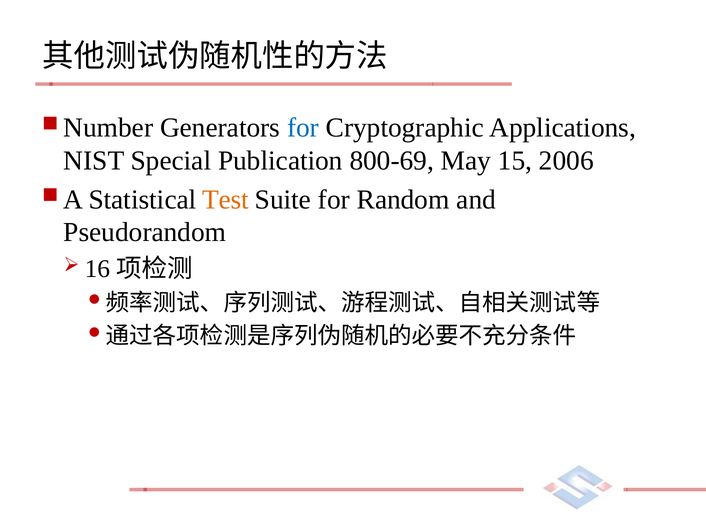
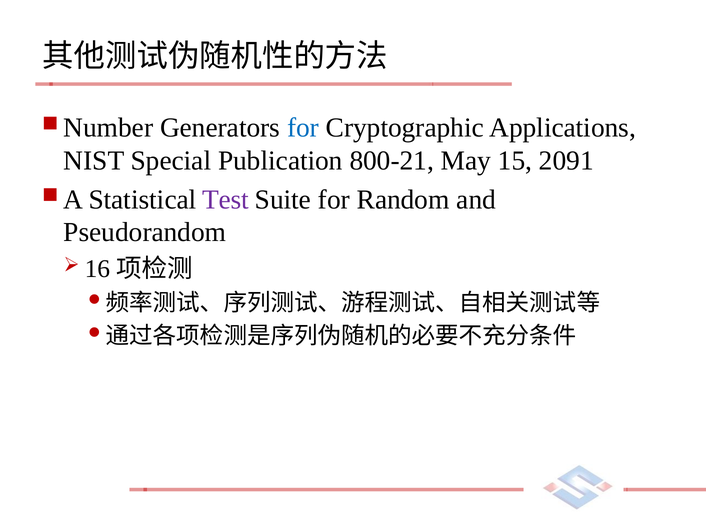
800-69: 800-69 -> 800-21
2006: 2006 -> 2091
Test colour: orange -> purple
